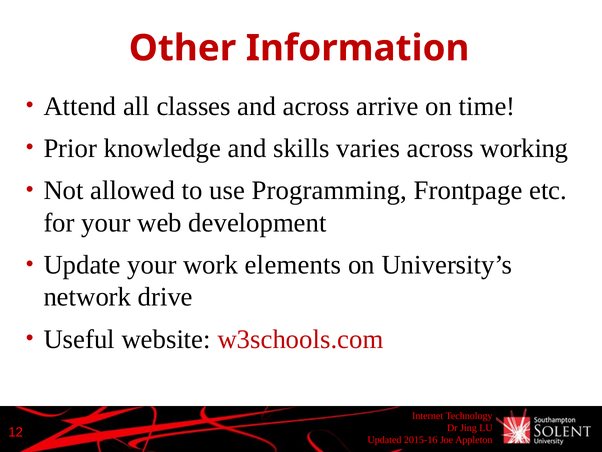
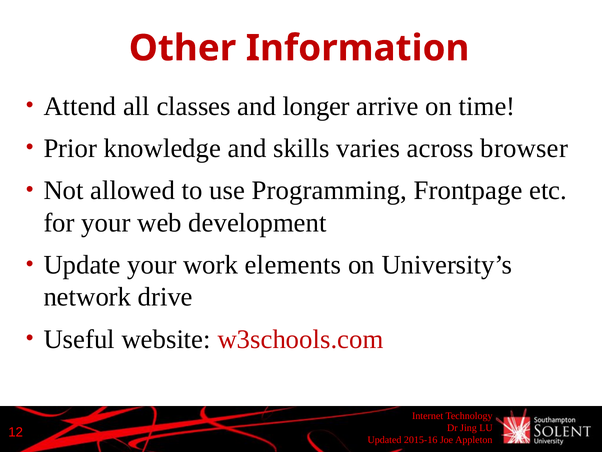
and across: across -> longer
working: working -> browser
